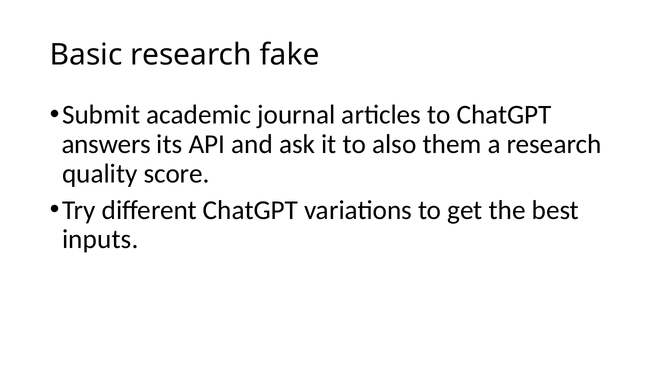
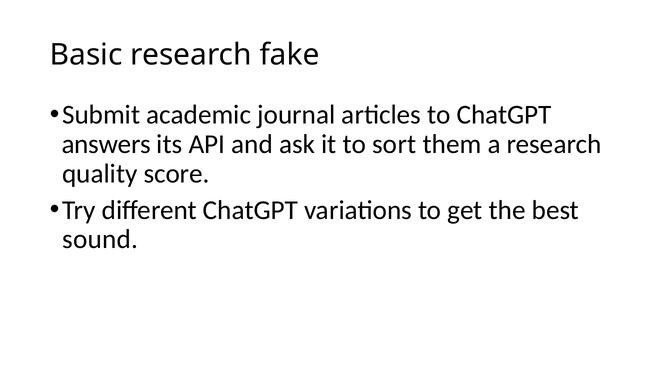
also: also -> sort
inputs: inputs -> sound
